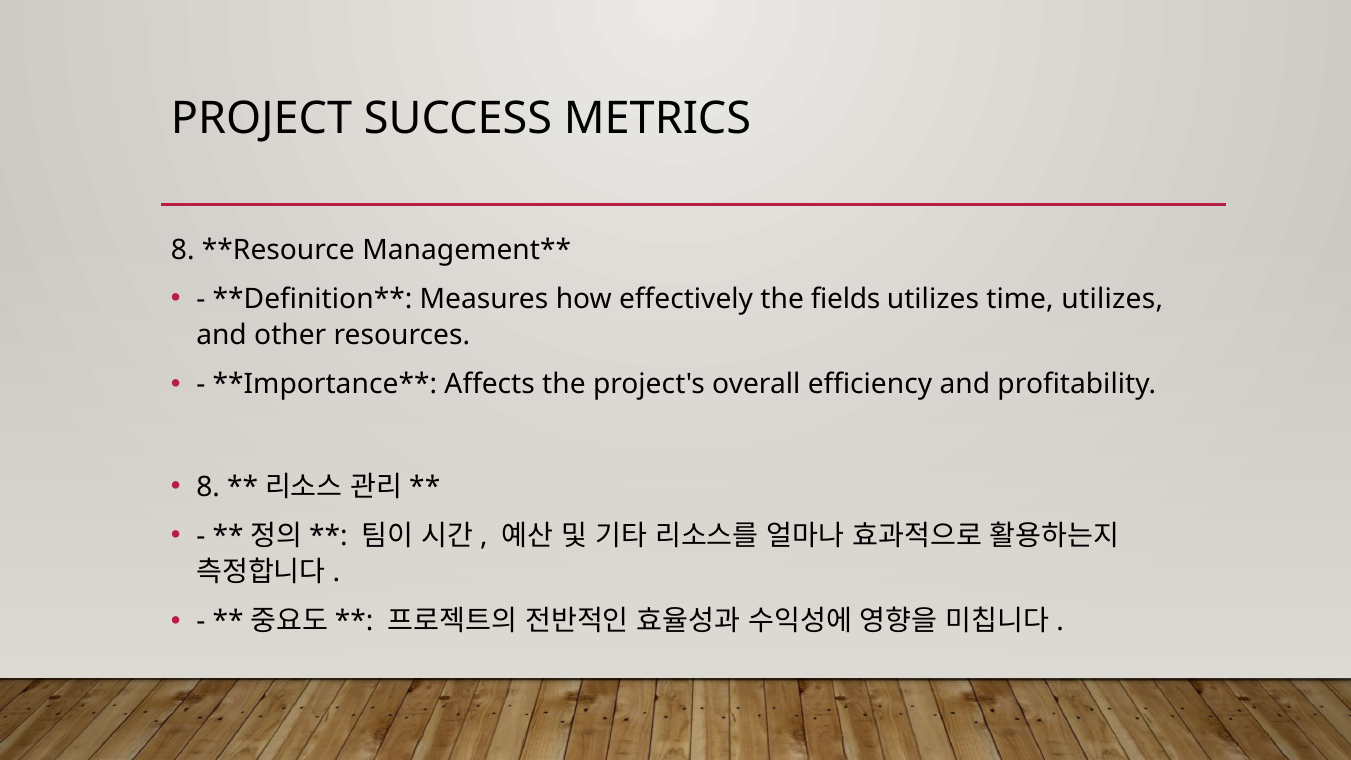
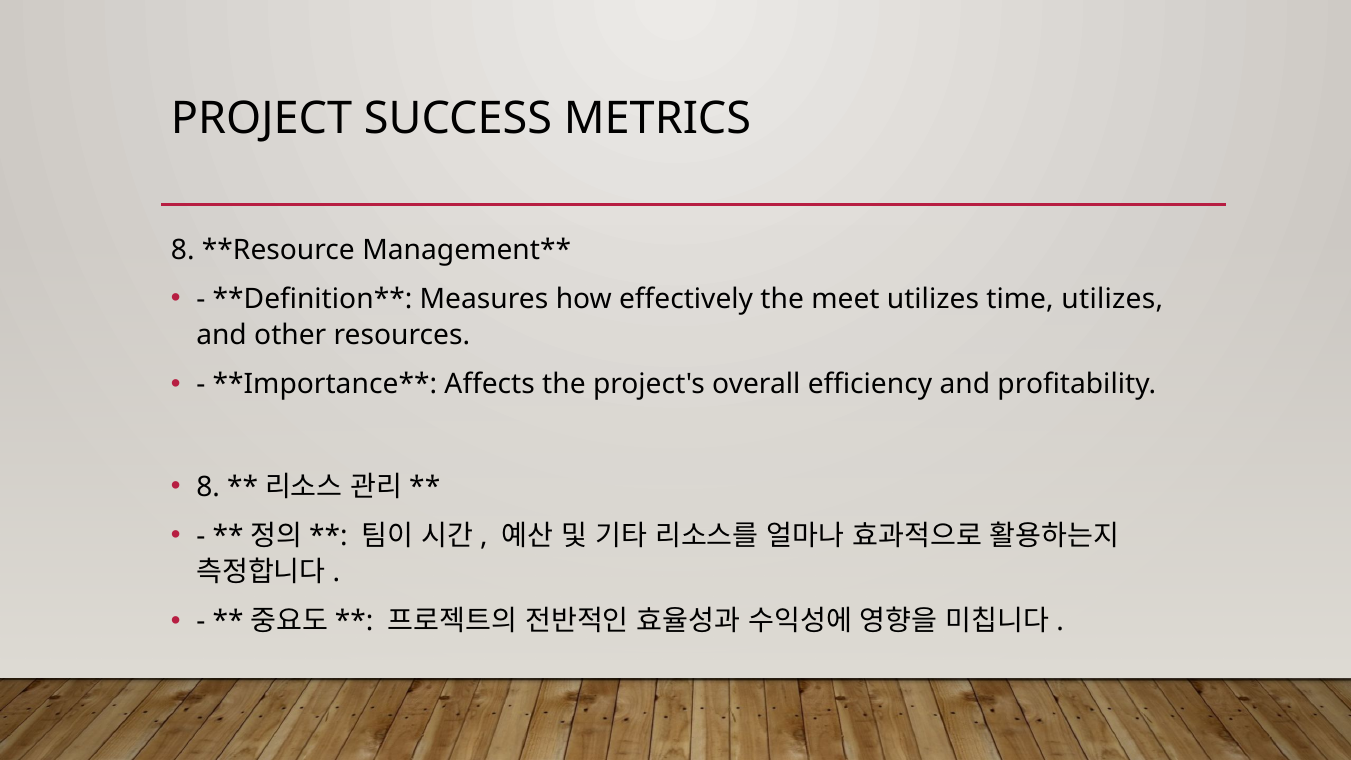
fields: fields -> meet
